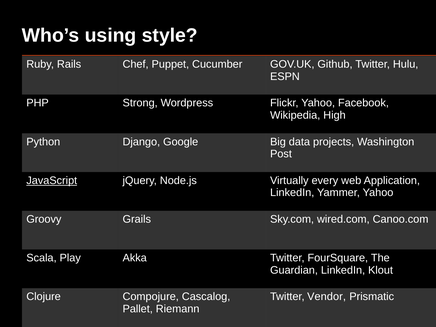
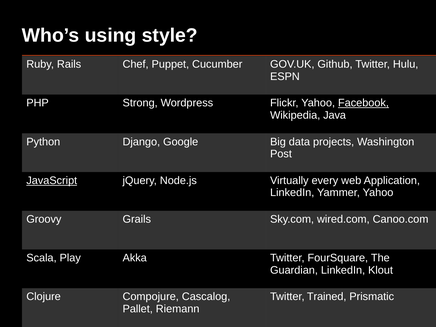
Facebook underline: none -> present
High: High -> Java
Vendor: Vendor -> Trained
